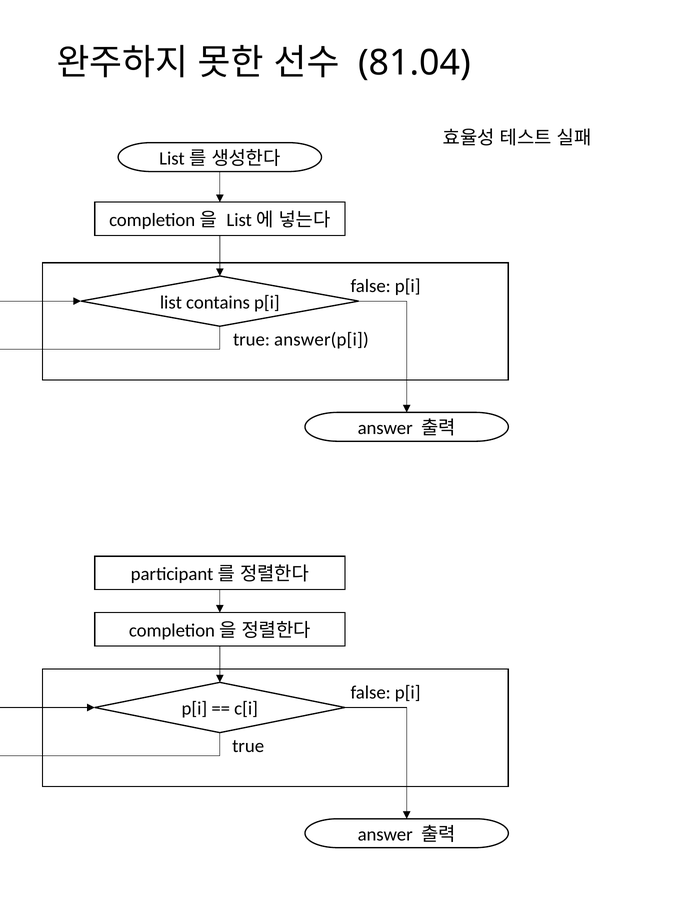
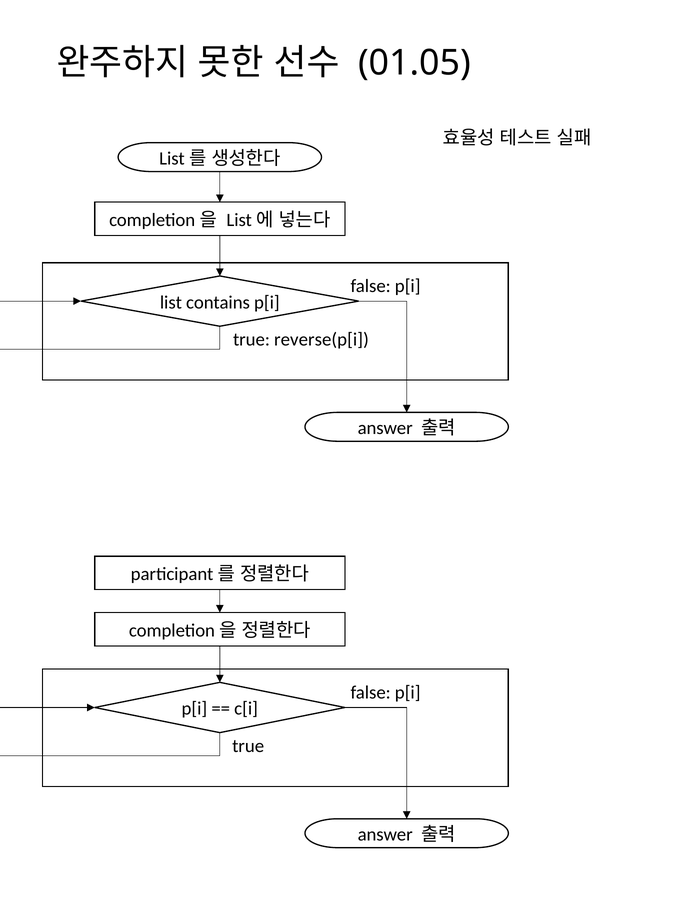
81.04: 81.04 -> 01.05
answer(p[i: answer(p[i -> reverse(p[i
